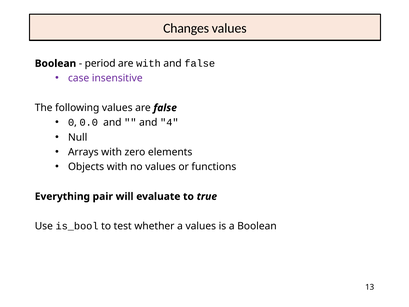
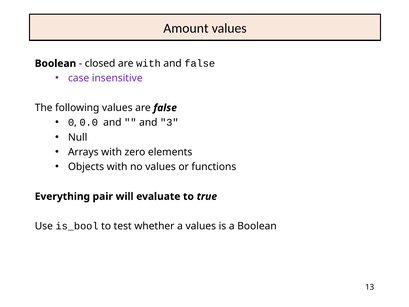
Changes: Changes -> Amount
period: period -> closed
4: 4 -> 3
